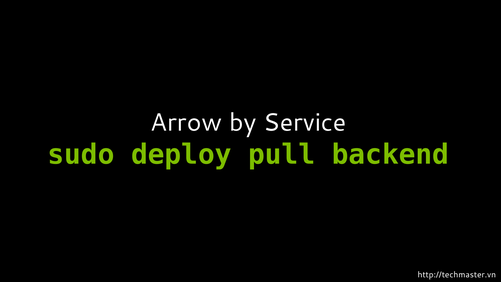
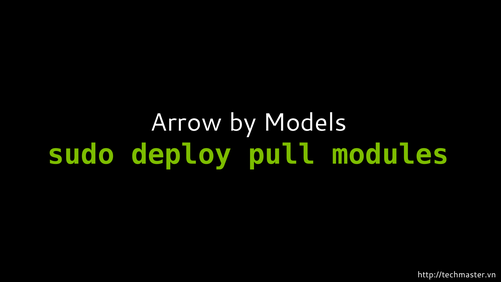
Service: Service -> Models
backend: backend -> modules
